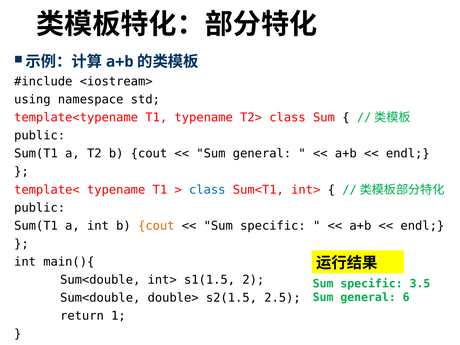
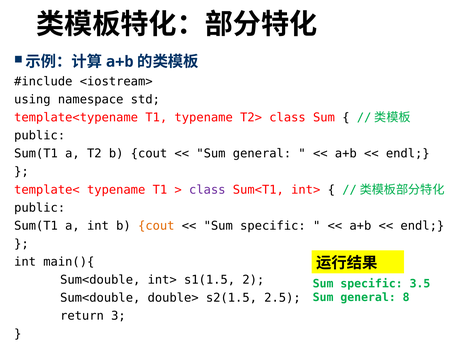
class at (207, 190) colour: blue -> purple
6: 6 -> 8
1: 1 -> 3
